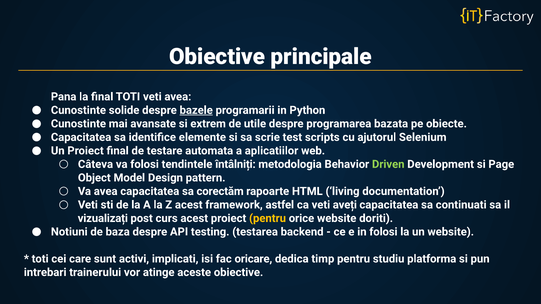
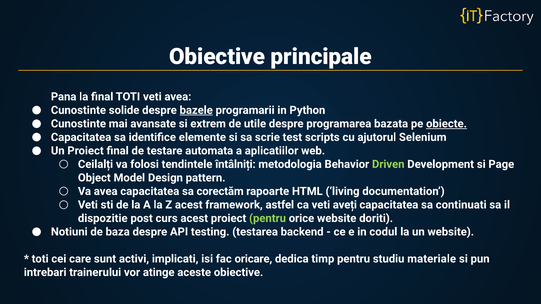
obiecte underline: none -> present
Câteva: Câteva -> Ceilalți
vizualizați: vizualizați -> dispozitie
pentru at (268, 218) colour: yellow -> light green
in folosi: folosi -> codul
platforma: platforma -> materiale
